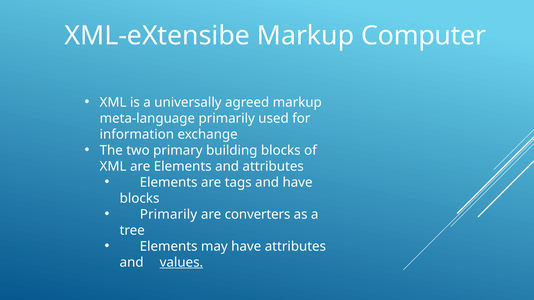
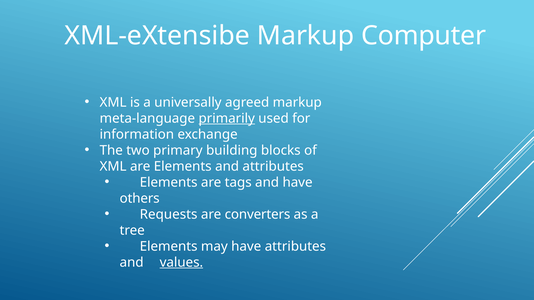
primarily at (227, 118) underline: none -> present
blocks at (140, 199): blocks -> others
Primarily at (169, 215): Primarily -> Requests
